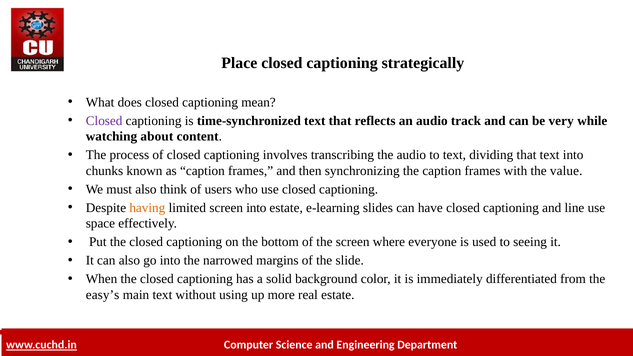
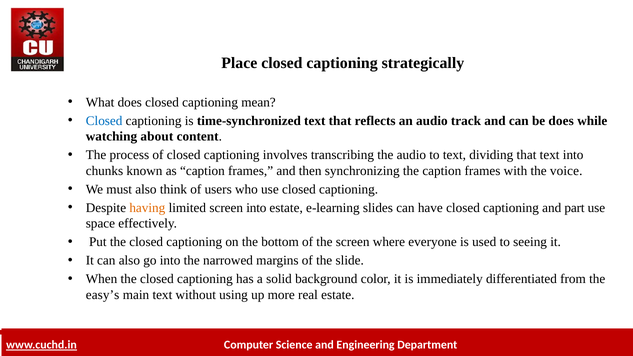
Closed at (104, 121) colour: purple -> blue
be very: very -> does
value: value -> voice
line: line -> part
